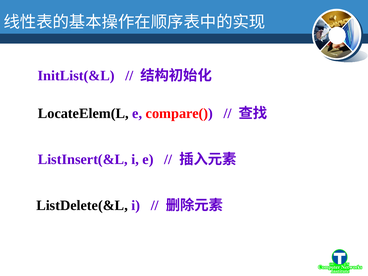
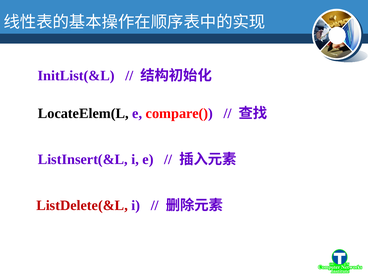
ListDelete(&L colour: black -> red
